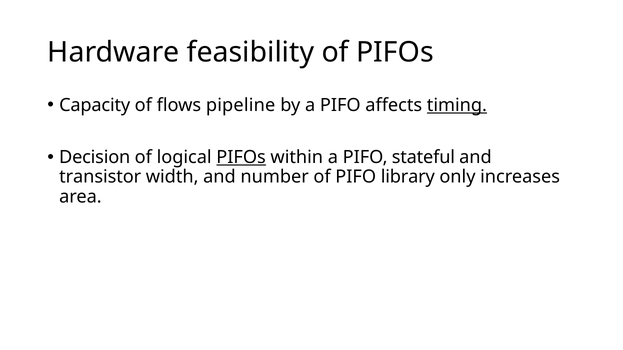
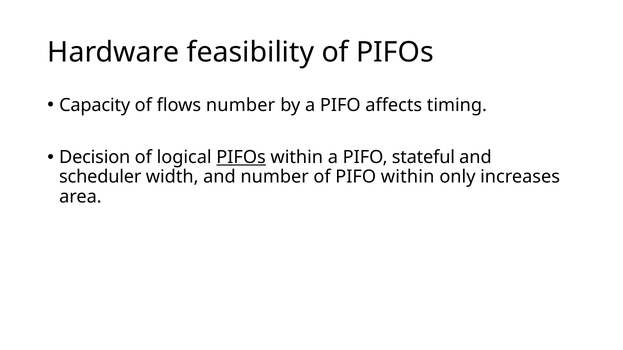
flows pipeline: pipeline -> number
timing underline: present -> none
transistor: transistor -> scheduler
PIFO library: library -> within
